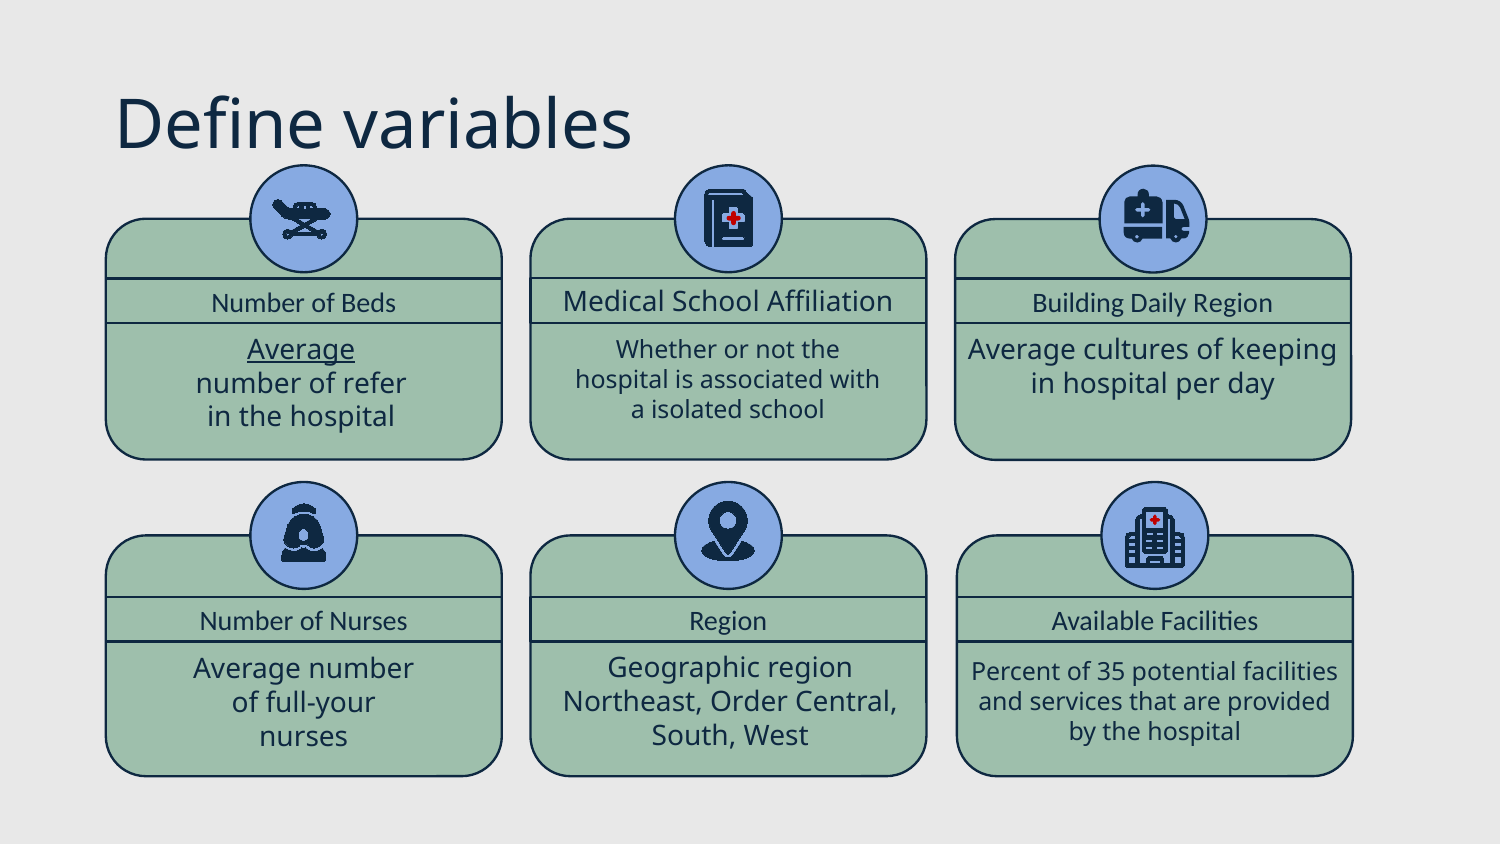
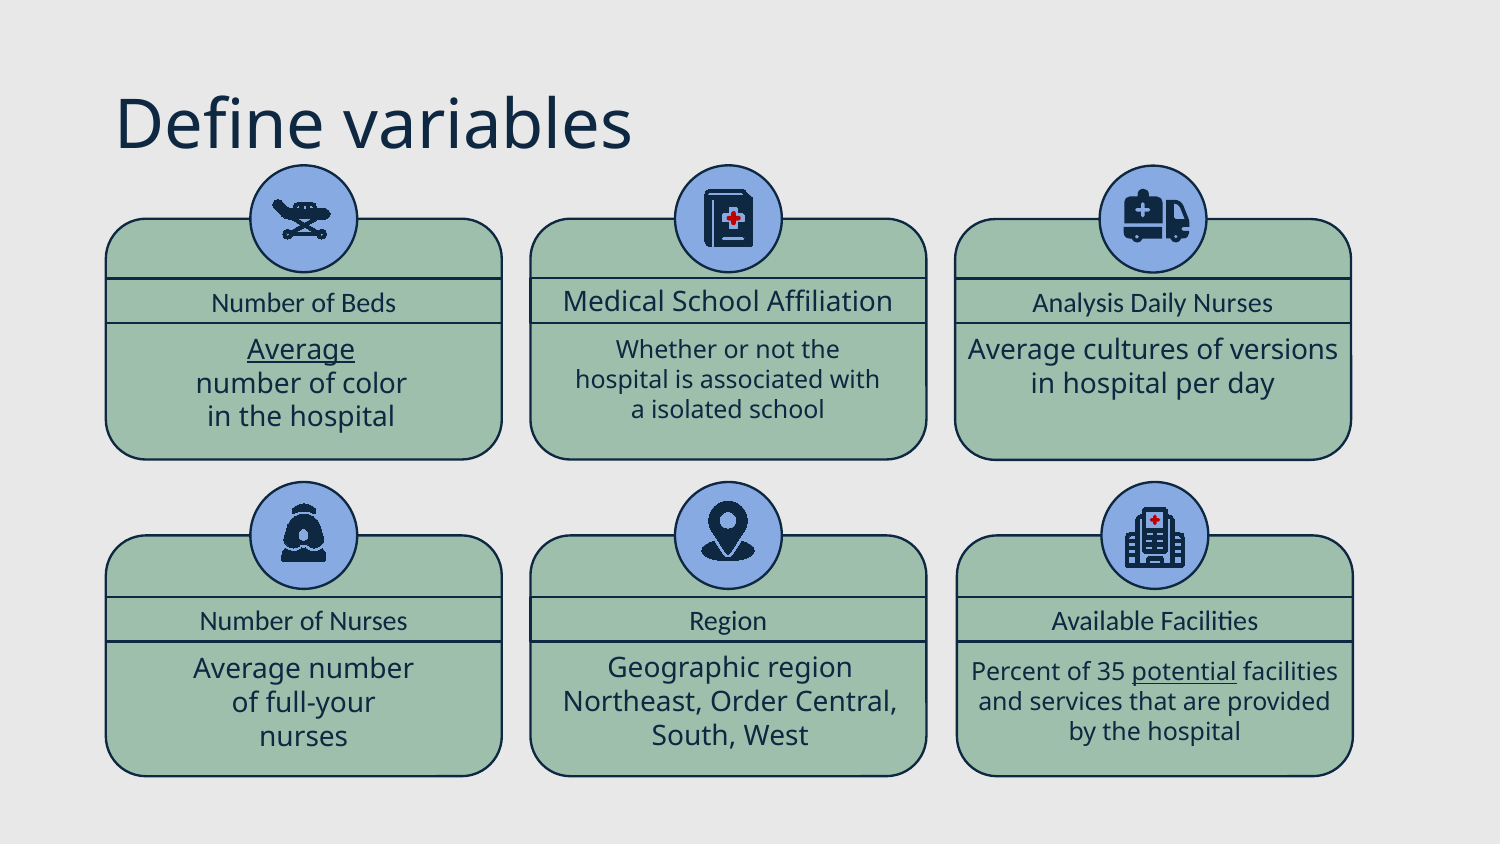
Building: Building -> Analysis
Daily Region: Region -> Nurses
keeping: keeping -> versions
refer: refer -> color
potential underline: none -> present
